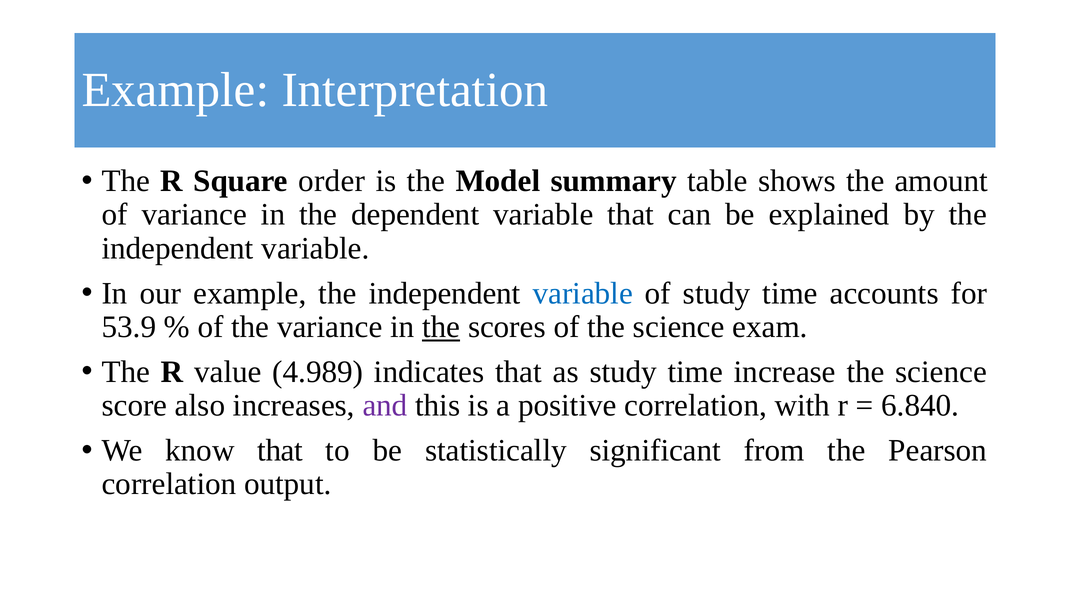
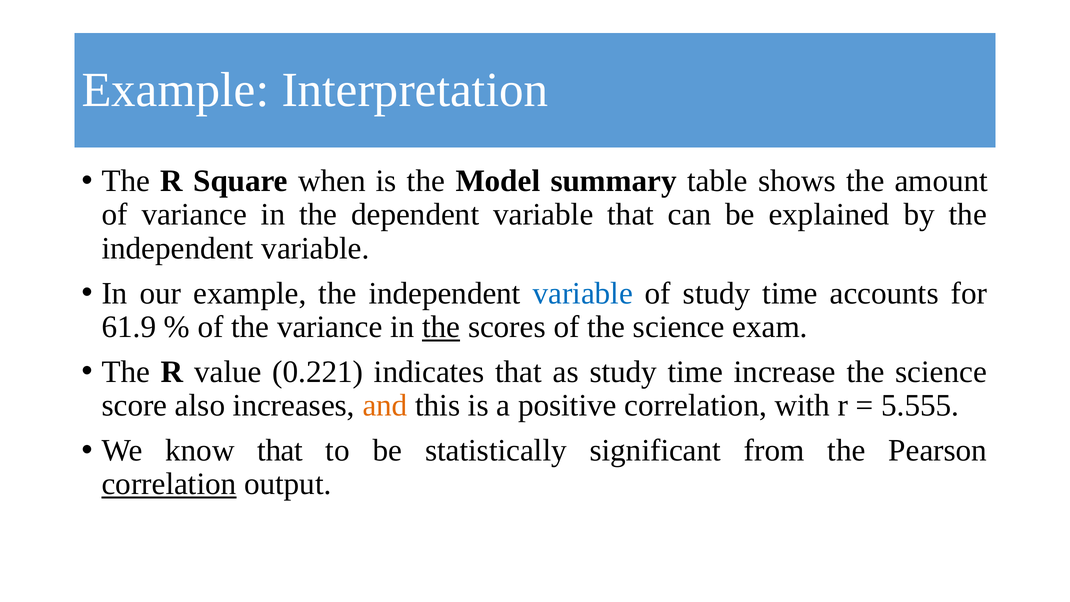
order: order -> when
53.9: 53.9 -> 61.9
4.989: 4.989 -> 0.221
and colour: purple -> orange
6.840: 6.840 -> 5.555
correlation at (169, 484) underline: none -> present
